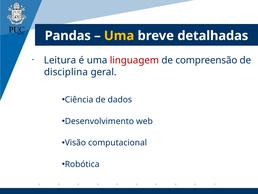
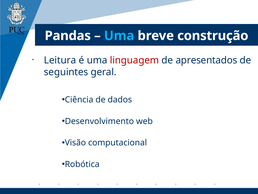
Uma at (119, 36) colour: yellow -> light blue
detalhadas: detalhadas -> construção
compreensão: compreensão -> apresentados
disciplina: disciplina -> seguintes
